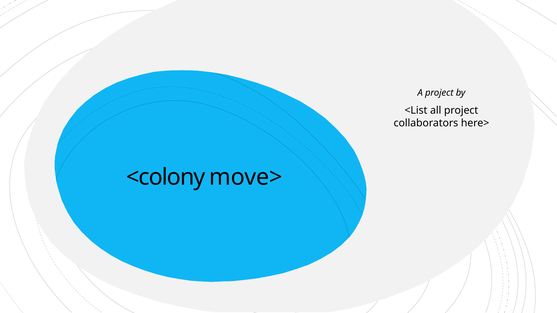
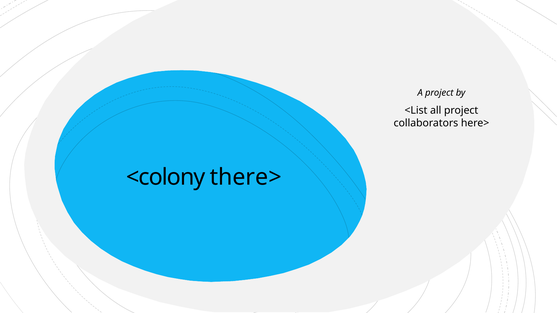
move>: move> -> there>
